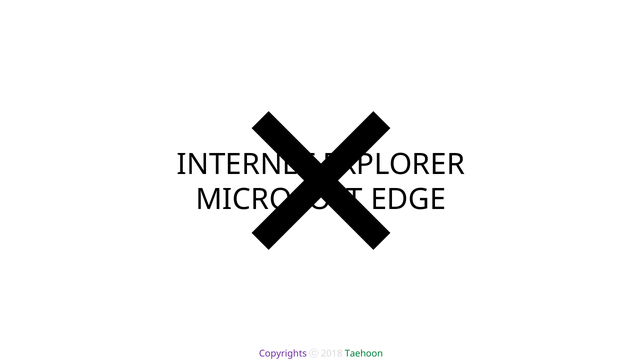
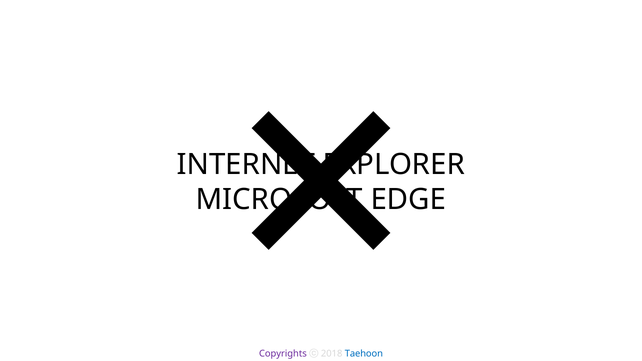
Taehoon colour: green -> blue
